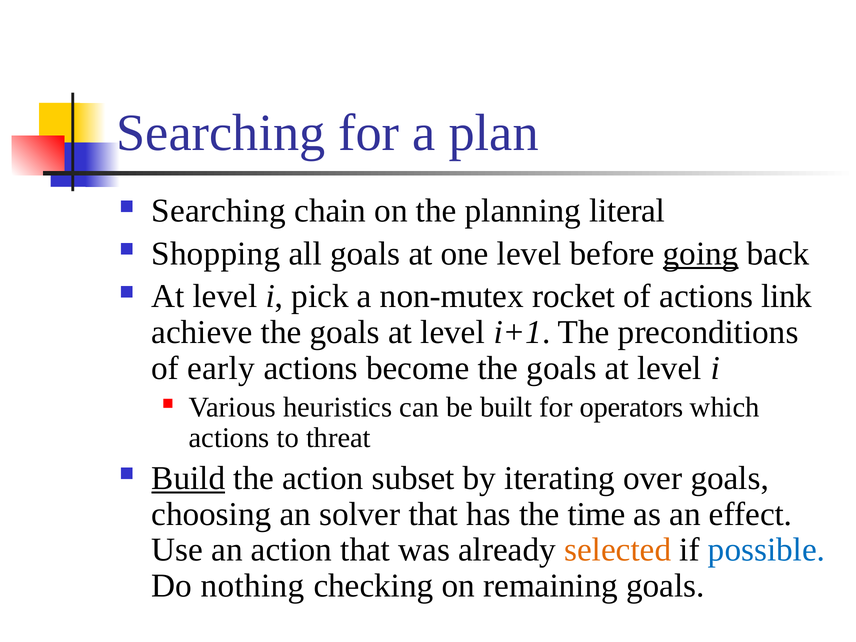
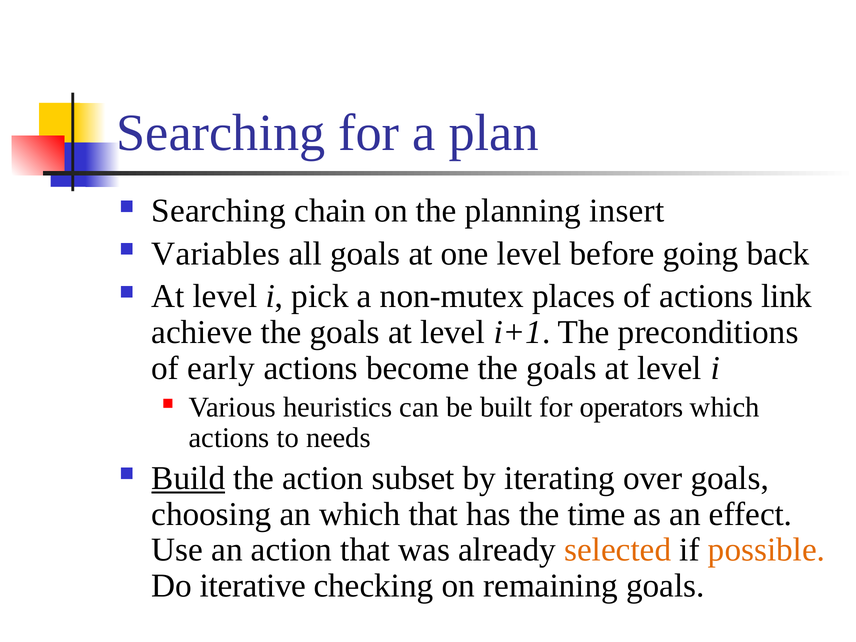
literal: literal -> insert
Shopping: Shopping -> Variables
going underline: present -> none
rocket: rocket -> places
threat: threat -> needs
an solver: solver -> which
possible colour: blue -> orange
nothing: nothing -> iterative
